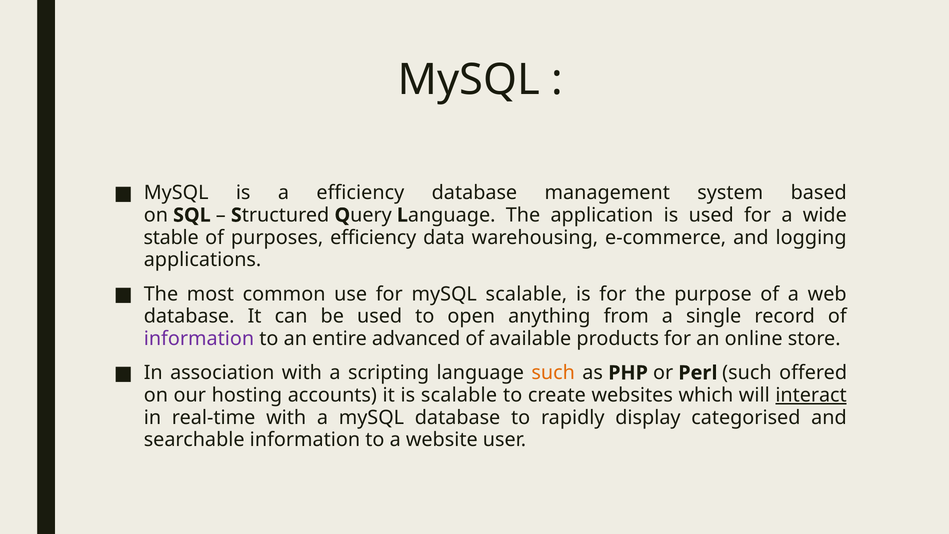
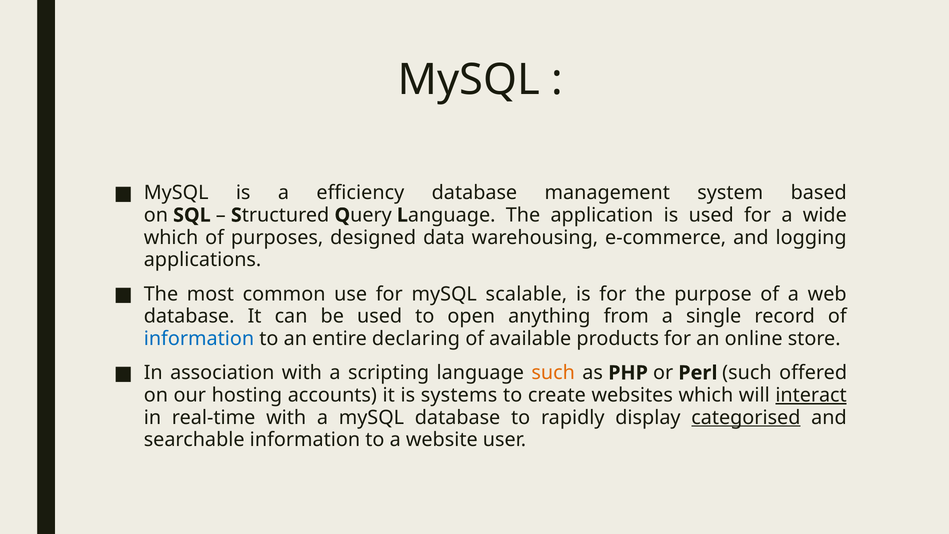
stable at (171, 237): stable -> which
purposes efficiency: efficiency -> designed
information at (199, 339) colour: purple -> blue
advanced: advanced -> declaring
is scalable: scalable -> systems
categorised underline: none -> present
